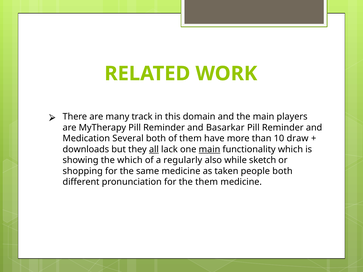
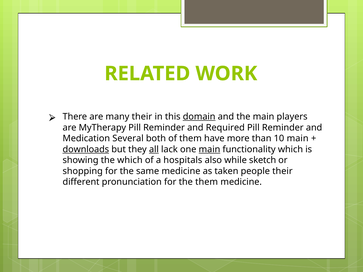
many track: track -> their
domain underline: none -> present
Basarkar: Basarkar -> Required
10 draw: draw -> main
downloads underline: none -> present
regularly: regularly -> hospitals
people both: both -> their
